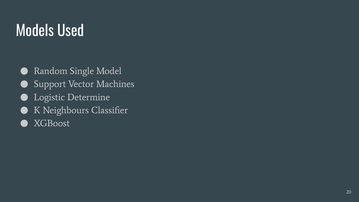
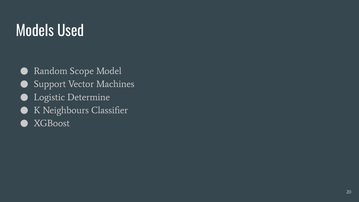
Single: Single -> Scope
